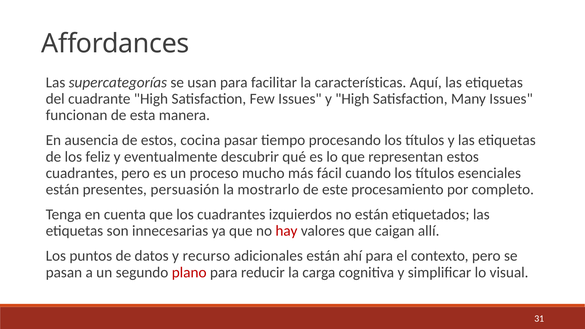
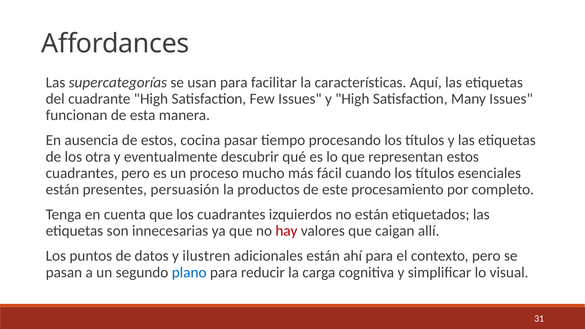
feliz: feliz -> otra
mostrarlo: mostrarlo -> productos
recurso: recurso -> ilustren
plano colour: red -> blue
